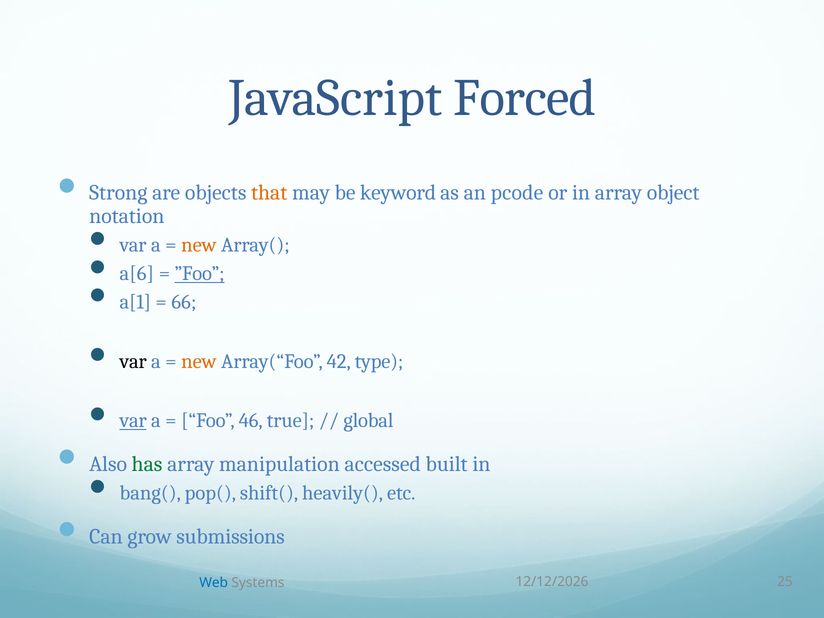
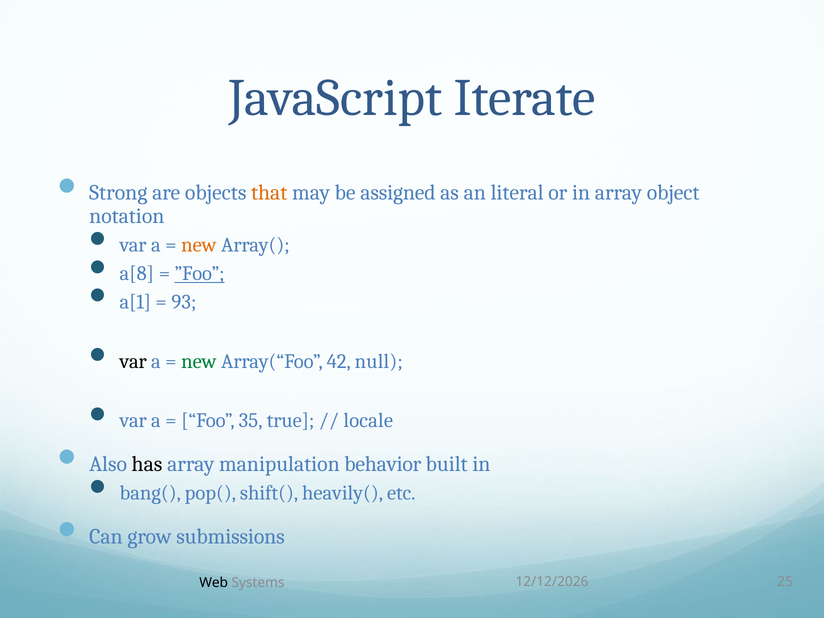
Forced: Forced -> Iterate
keyword: keyword -> assigned
pcode: pcode -> literal
a[6: a[6 -> a[8
66: 66 -> 93
new at (199, 361) colour: orange -> green
type: type -> null
var at (133, 421) underline: present -> none
46: 46 -> 35
global: global -> locale
has colour: green -> black
accessed: accessed -> behavior
Web colour: blue -> black
